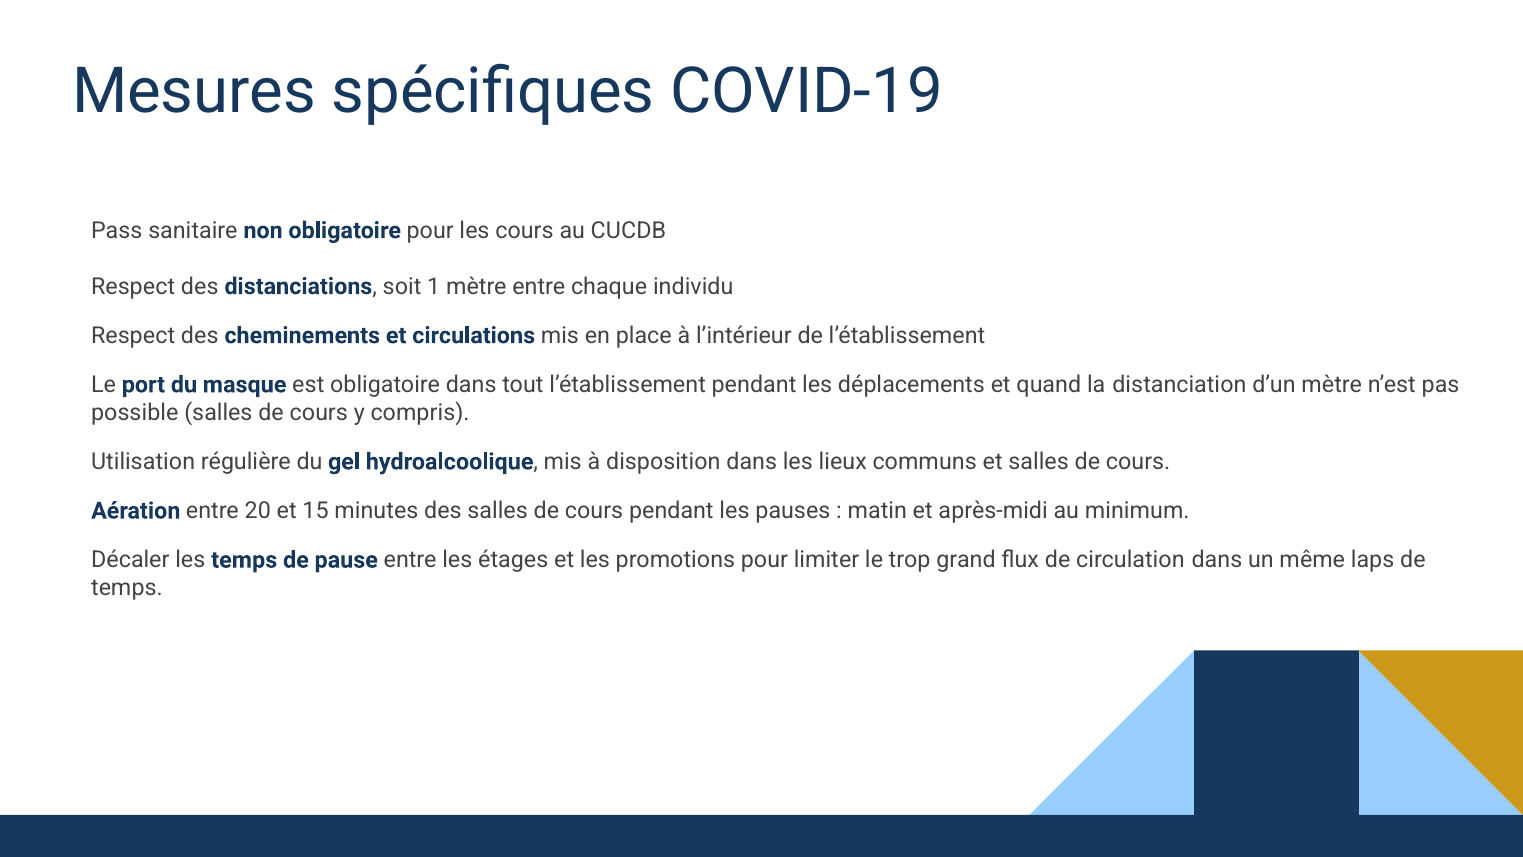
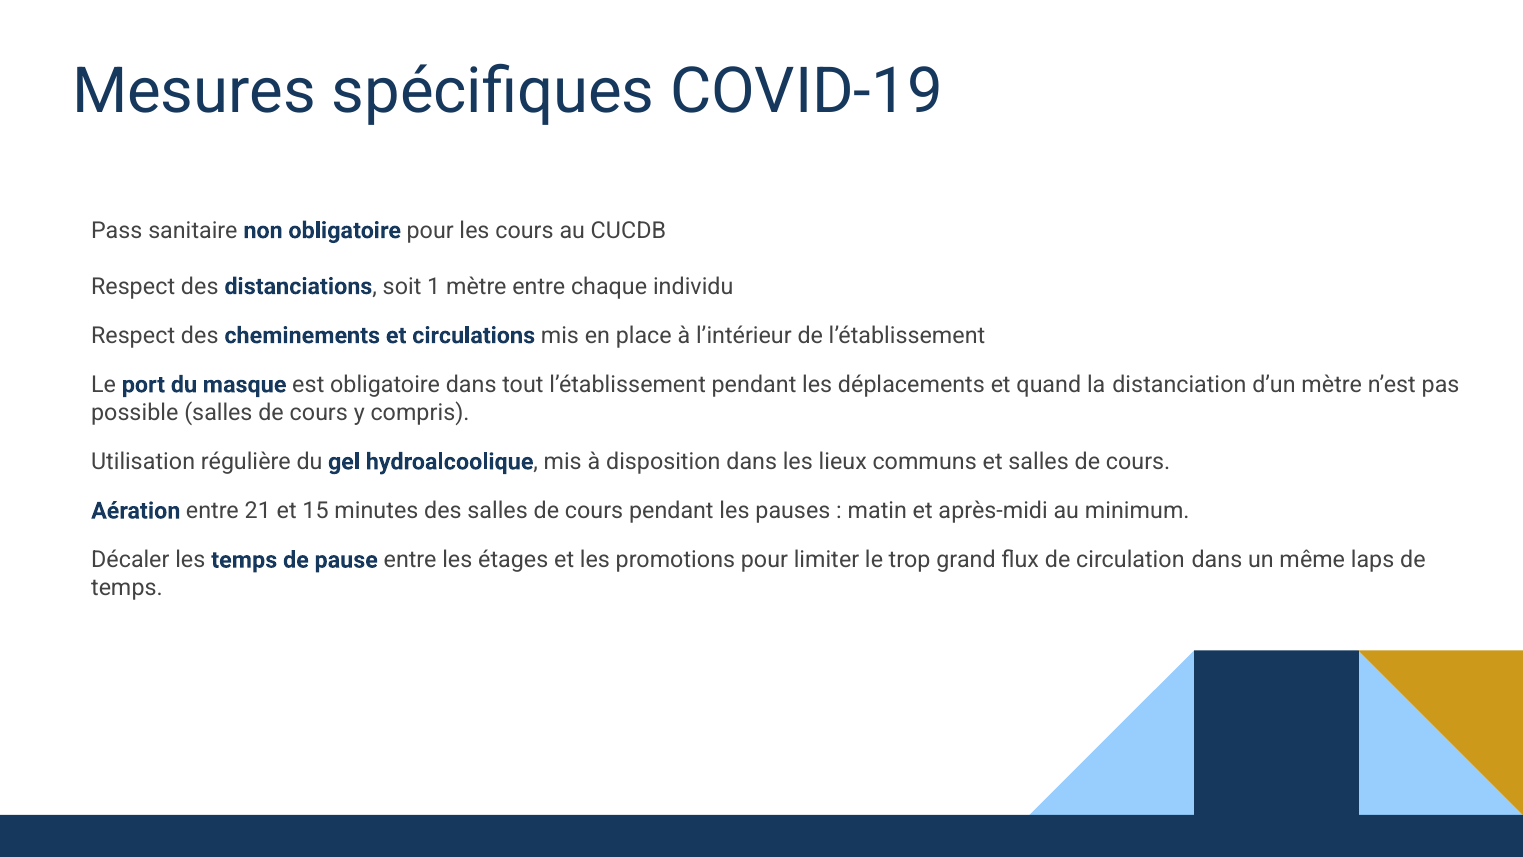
20: 20 -> 21
